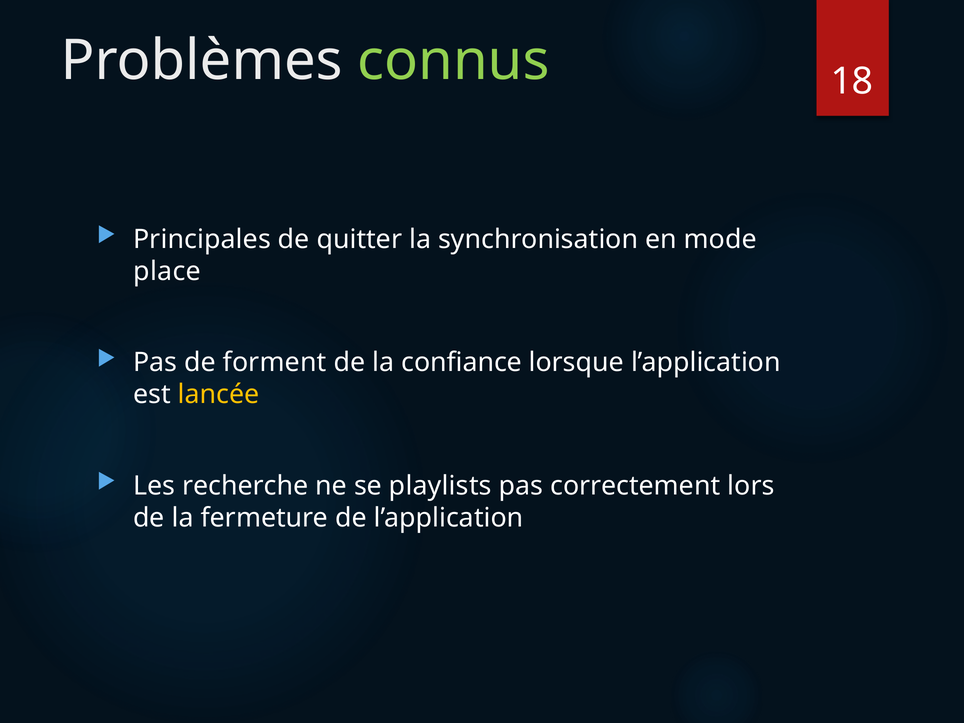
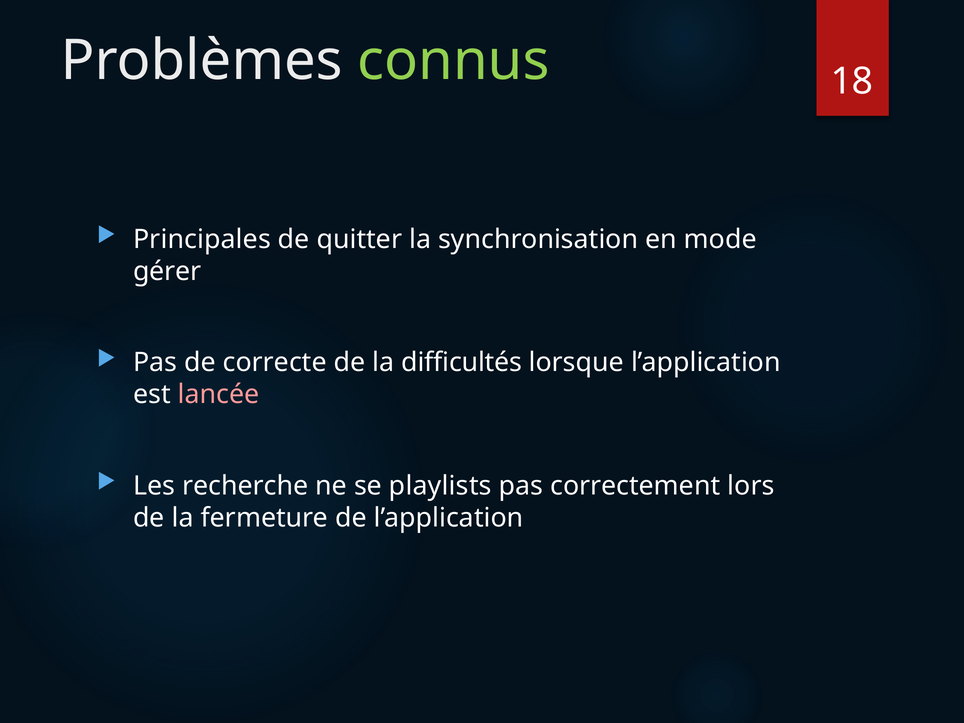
place: place -> gérer
forment: forment -> correcte
confiance: confiance -> difficultés
lancée colour: yellow -> pink
